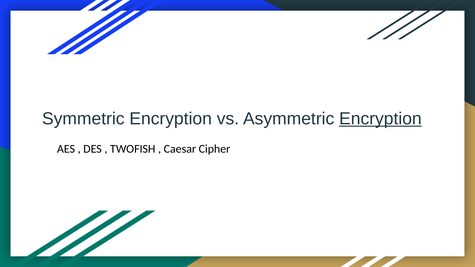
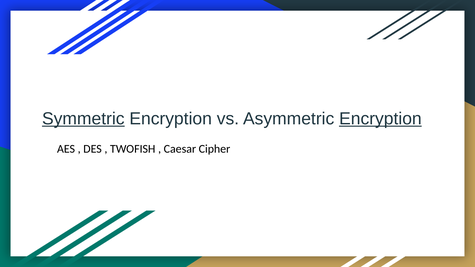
Symmetric underline: none -> present
